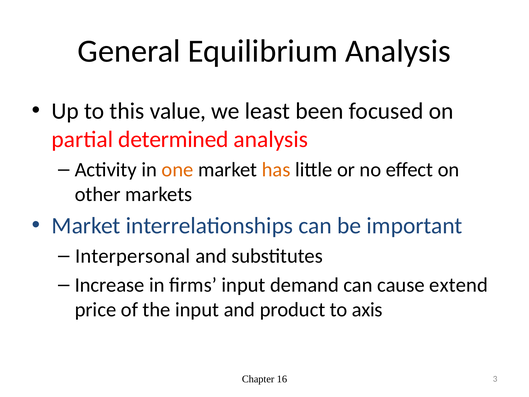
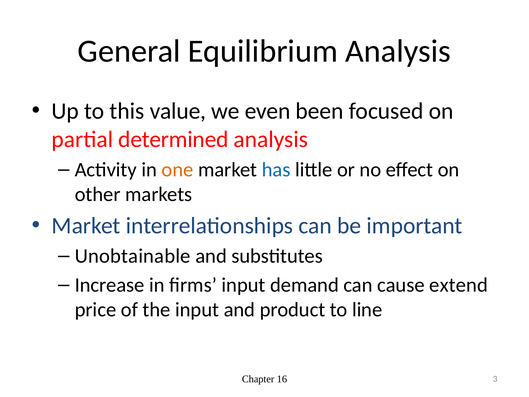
least: least -> even
has colour: orange -> blue
Interpersonal: Interpersonal -> Unobtainable
axis: axis -> line
